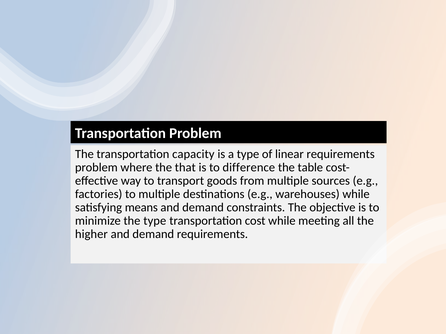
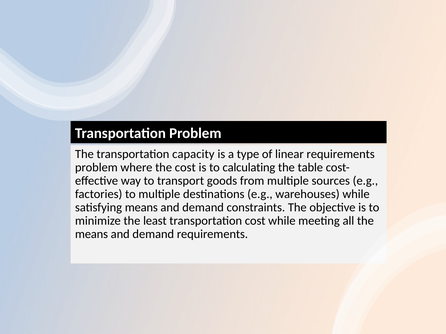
the that: that -> cost
difference: difference -> calculating
the type: type -> least
higher at (91, 235): higher -> means
